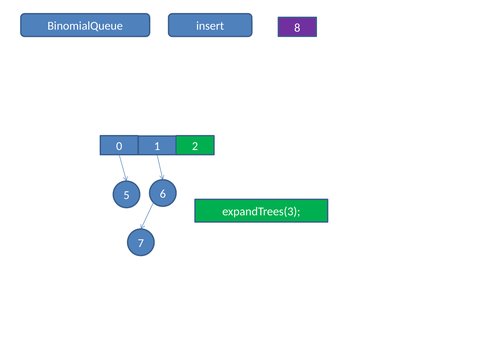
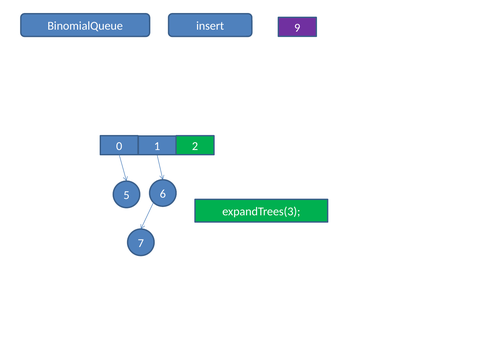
8: 8 -> 9
